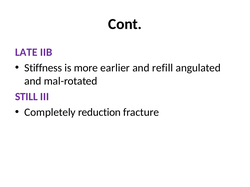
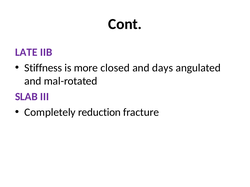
earlier: earlier -> closed
refill: refill -> days
STILL: STILL -> SLAB
